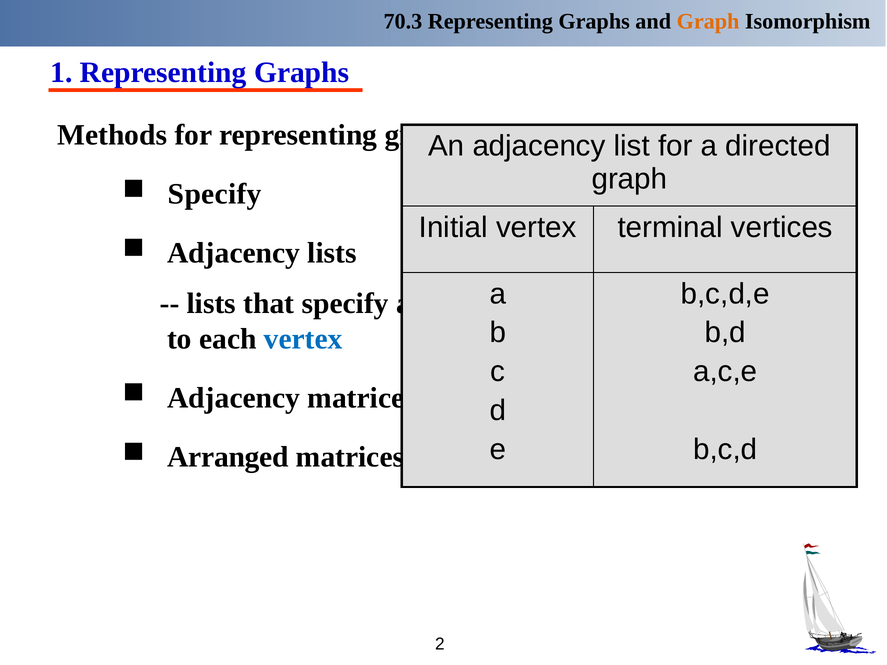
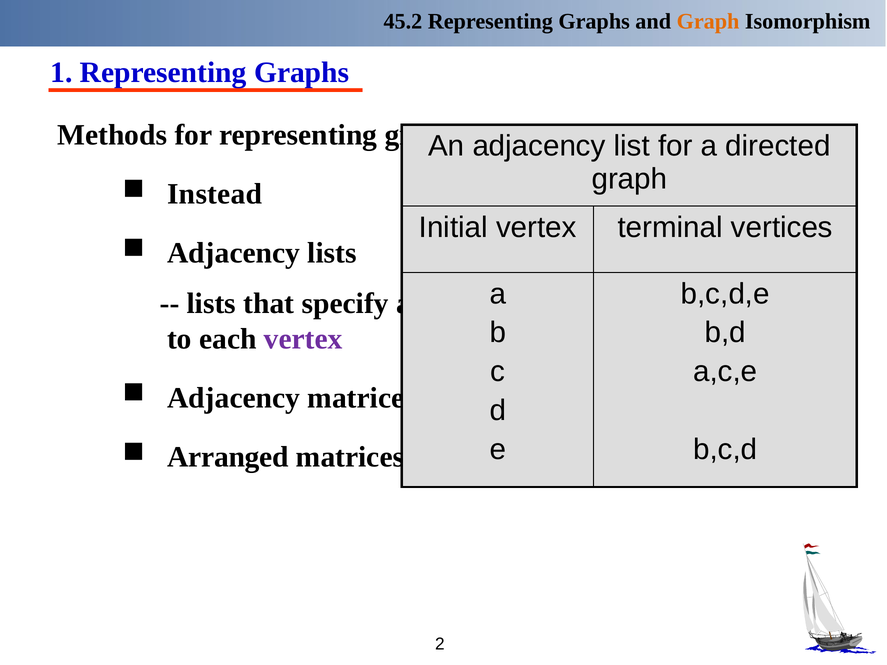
70.3: 70.3 -> 45.2
Specify at (215, 194): Specify -> Instead
vertex at (303, 339) colour: blue -> purple
